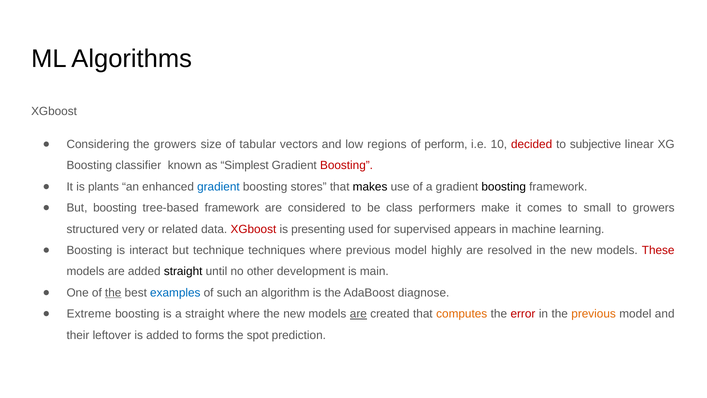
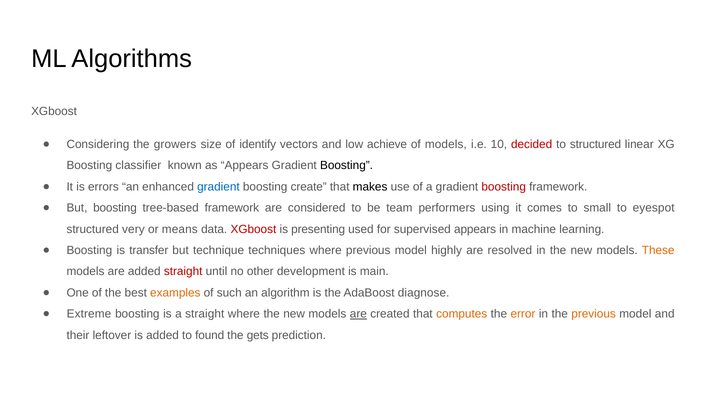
tabular: tabular -> identify
regions: regions -> achieve
of perform: perform -> models
to subjective: subjective -> structured
as Simplest: Simplest -> Appears
Boosting at (347, 165) colour: red -> black
plants: plants -> errors
stores: stores -> create
boosting at (504, 187) colour: black -> red
class: class -> team
make: make -> using
to growers: growers -> eyespot
related: related -> means
interact: interact -> transfer
These colour: red -> orange
straight at (183, 271) colour: black -> red
the at (113, 293) underline: present -> none
examples colour: blue -> orange
error colour: red -> orange
forms: forms -> found
spot: spot -> gets
